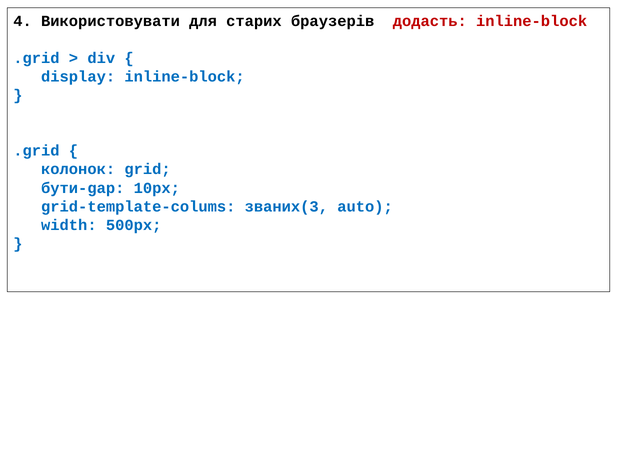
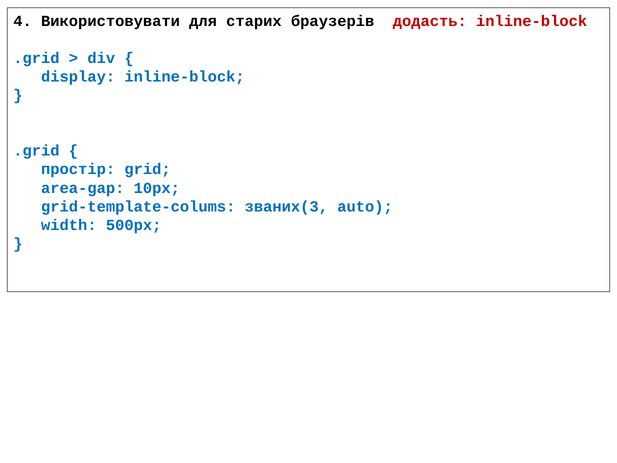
колонок: колонок -> простір
бути-gap: бути-gap -> area-gap
